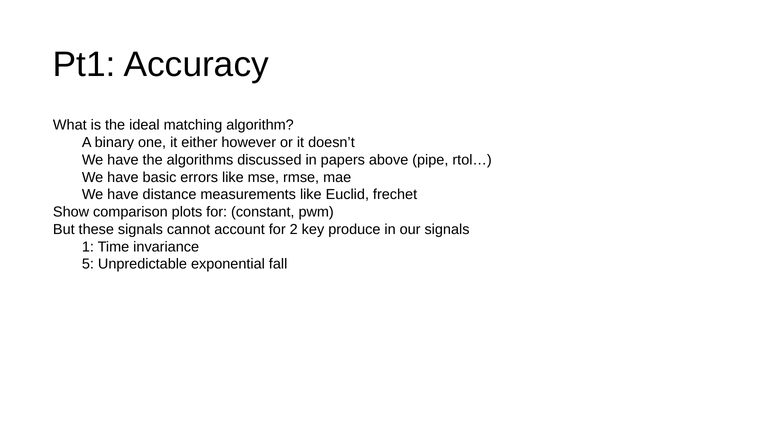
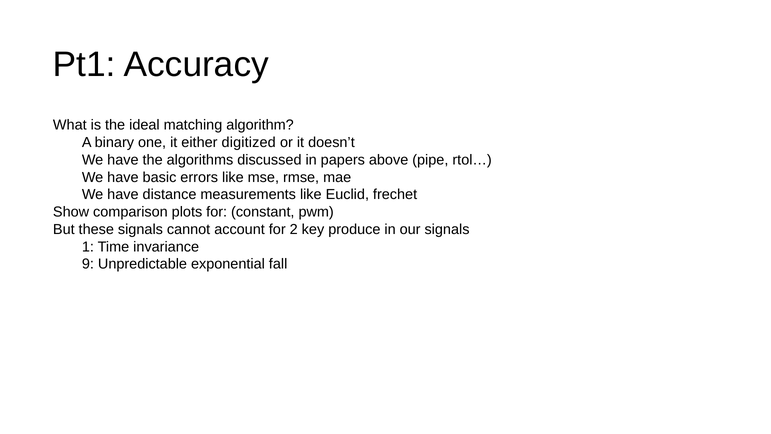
however: however -> digitized
5: 5 -> 9
